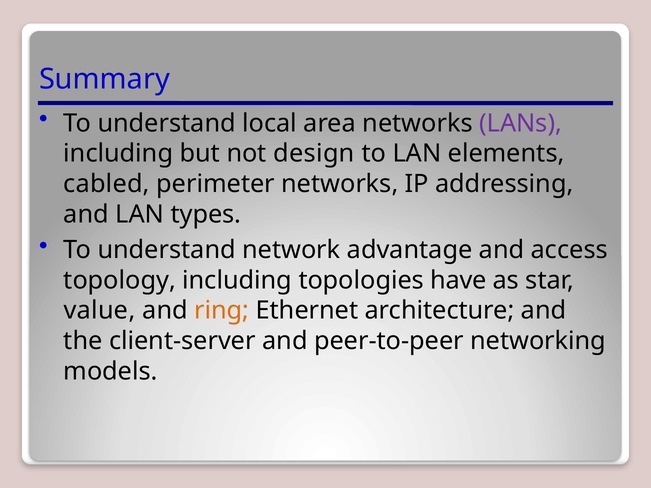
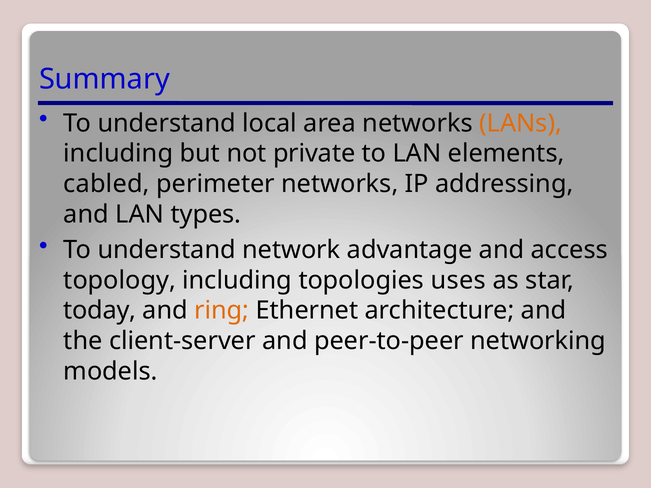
LANs colour: purple -> orange
design: design -> private
have: have -> uses
value: value -> today
